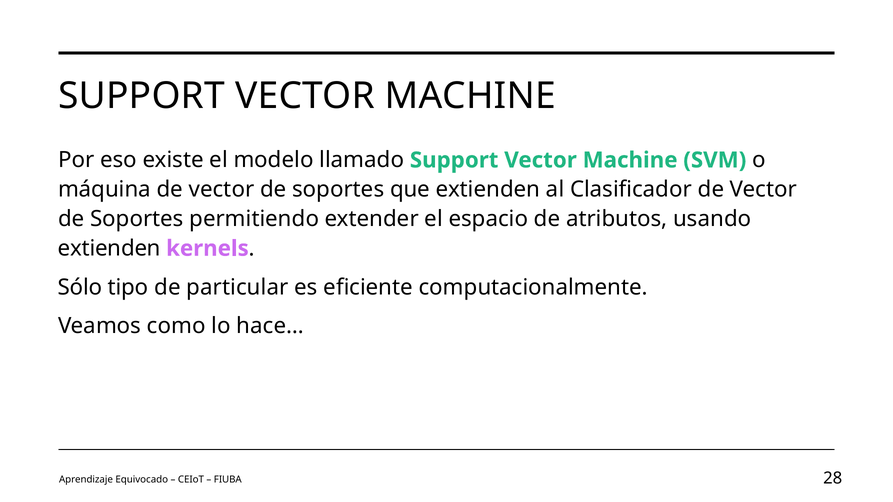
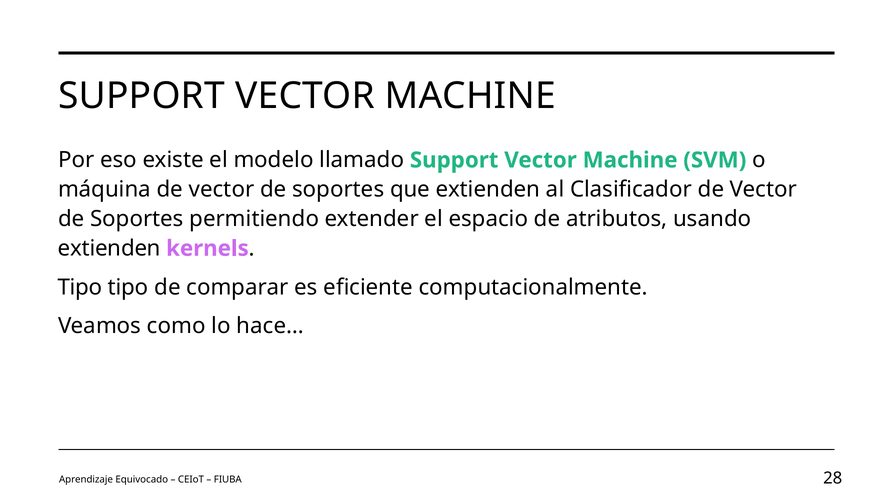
Sólo at (80, 287): Sólo -> Tipo
particular: particular -> comparar
